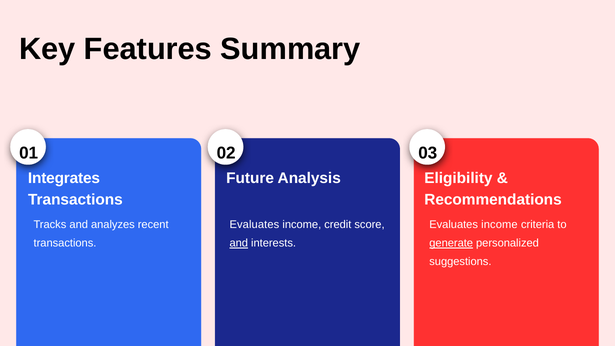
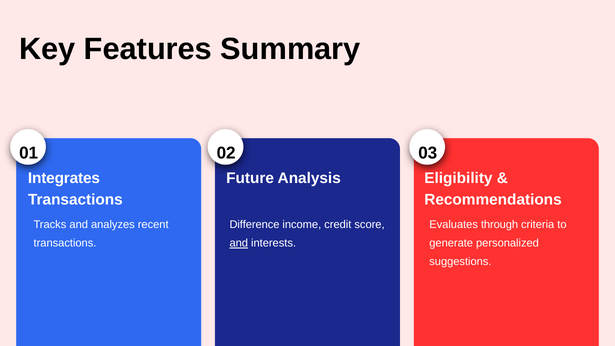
Evaluates at (254, 224): Evaluates -> Difference
income at (499, 224): income -> through
generate underline: present -> none
